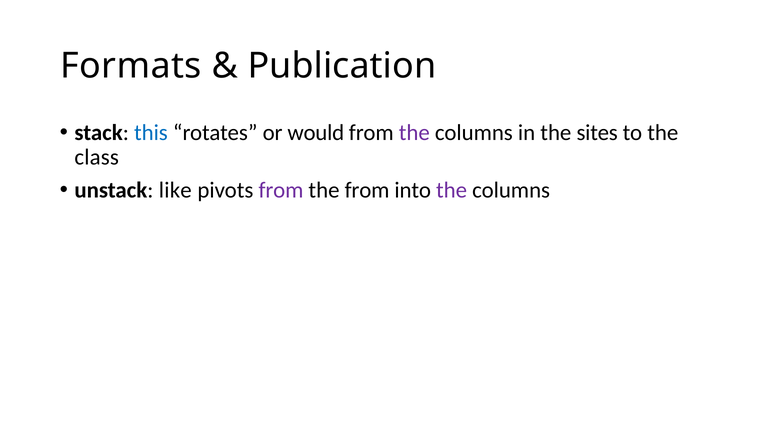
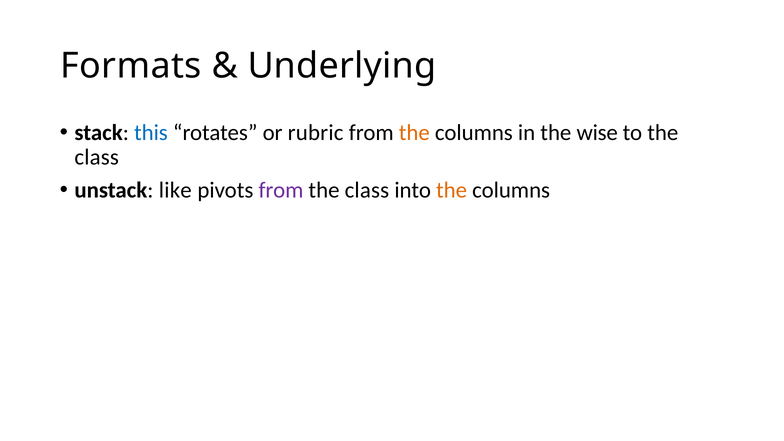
Publication: Publication -> Underlying
would: would -> rubric
the at (414, 133) colour: purple -> orange
sites: sites -> wise
from at (367, 190): from -> class
the at (452, 190) colour: purple -> orange
